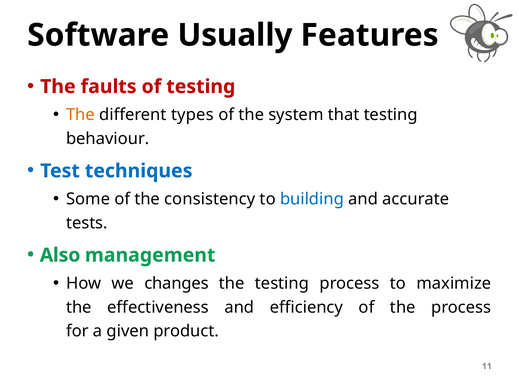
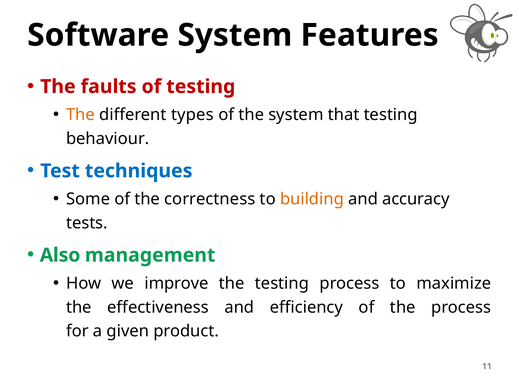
Software Usually: Usually -> System
consistency: consistency -> correctness
building colour: blue -> orange
accurate: accurate -> accuracy
changes: changes -> improve
